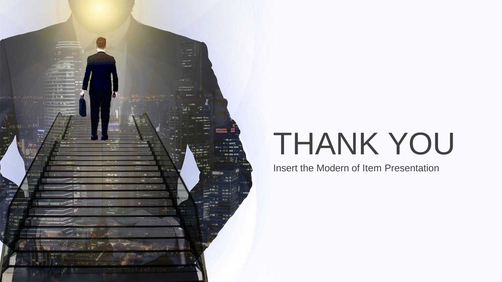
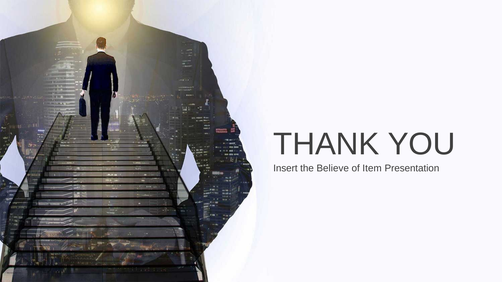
Modern: Modern -> Believe
